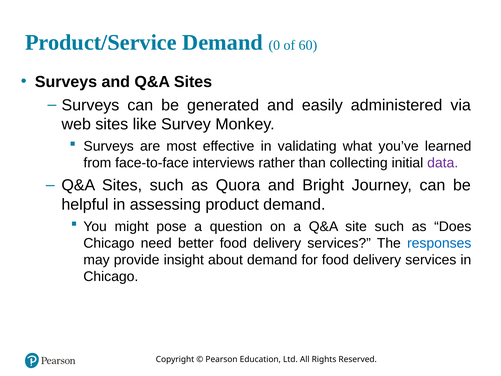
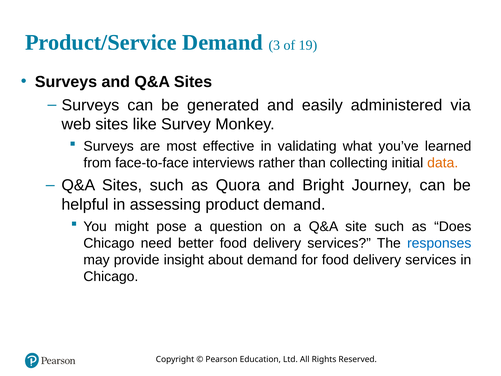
0: 0 -> 3
60: 60 -> 19
data colour: purple -> orange
